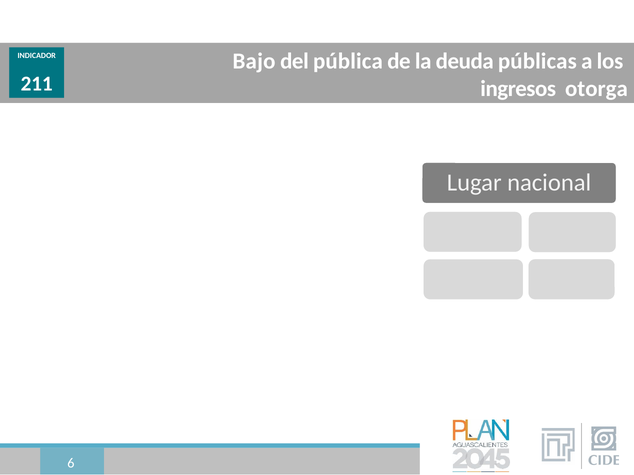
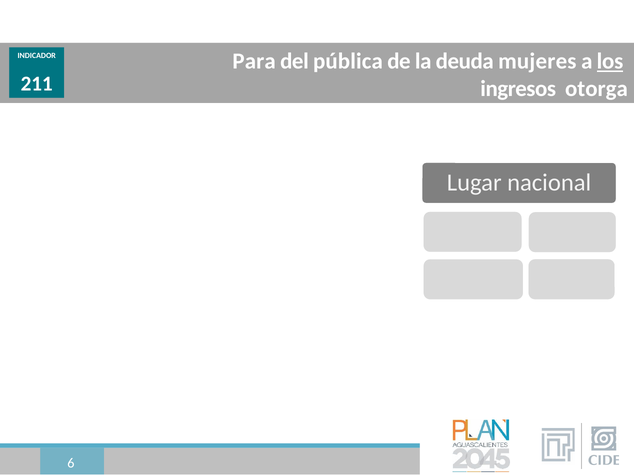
Bajo: Bajo -> Para
públicas: públicas -> mujeres
los underline: none -> present
